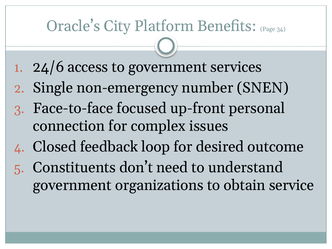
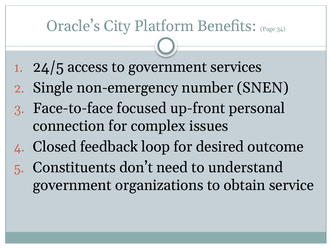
24/6: 24/6 -> 24/5
